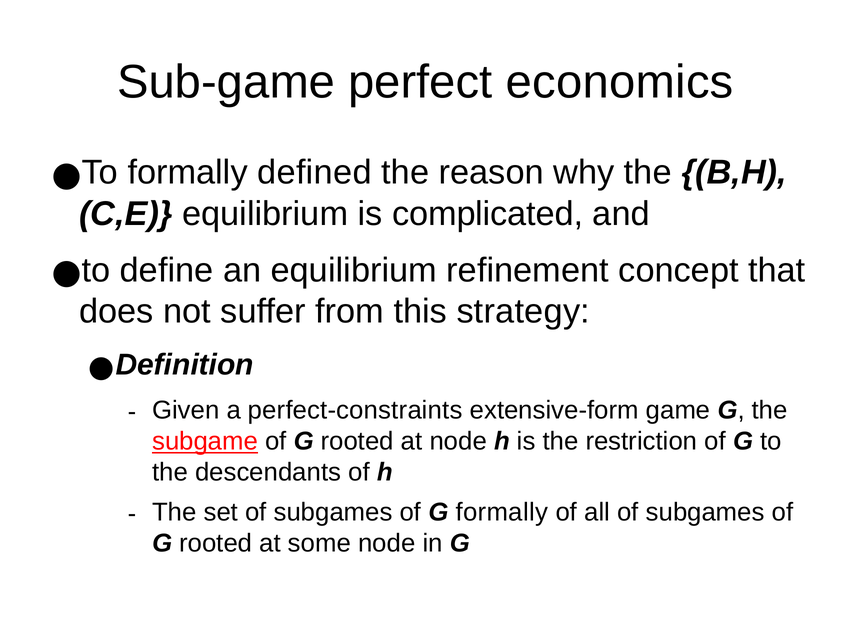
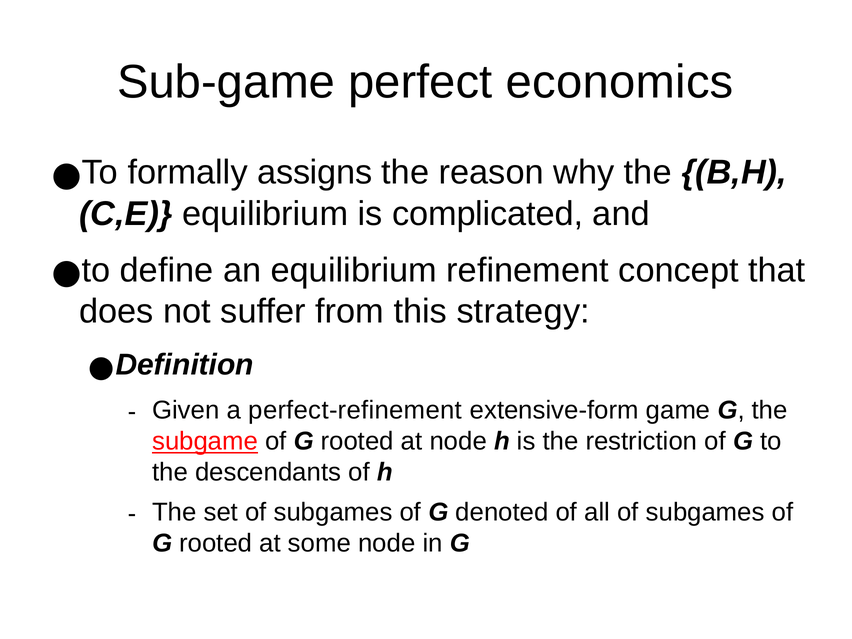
defined: defined -> assigns
perfect-constraints: perfect-constraints -> perfect-refinement
G formally: formally -> denoted
